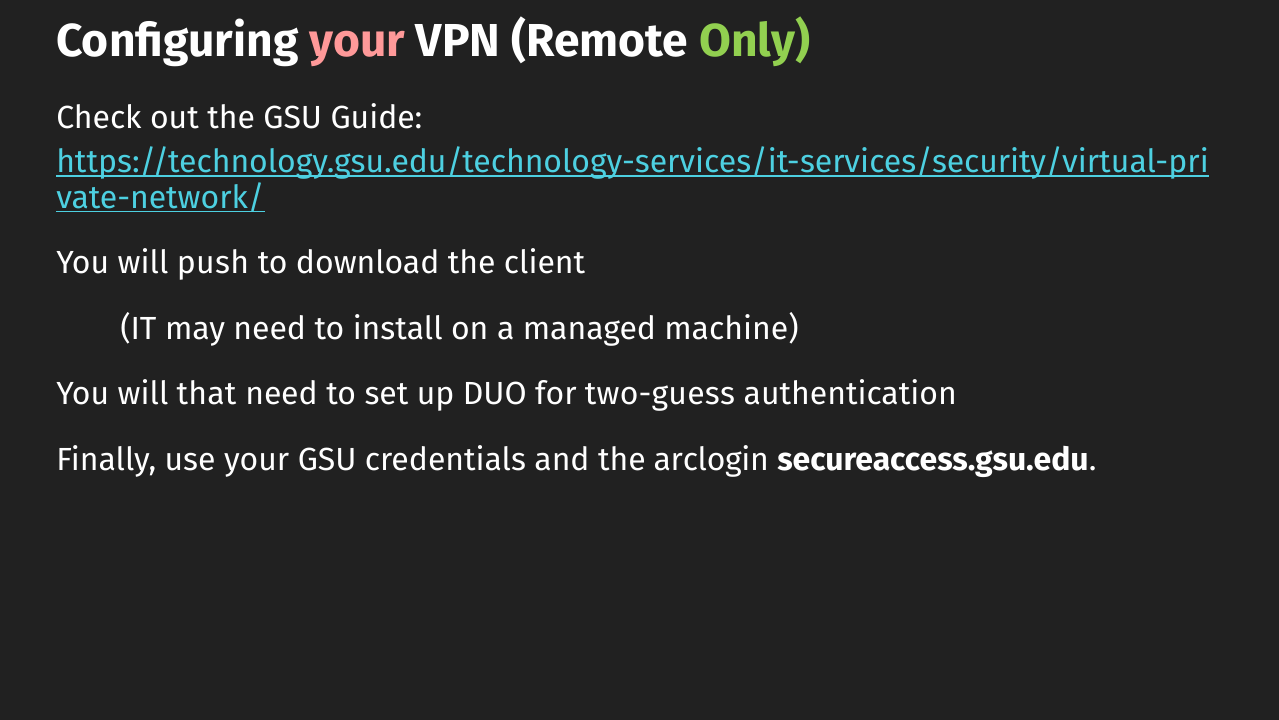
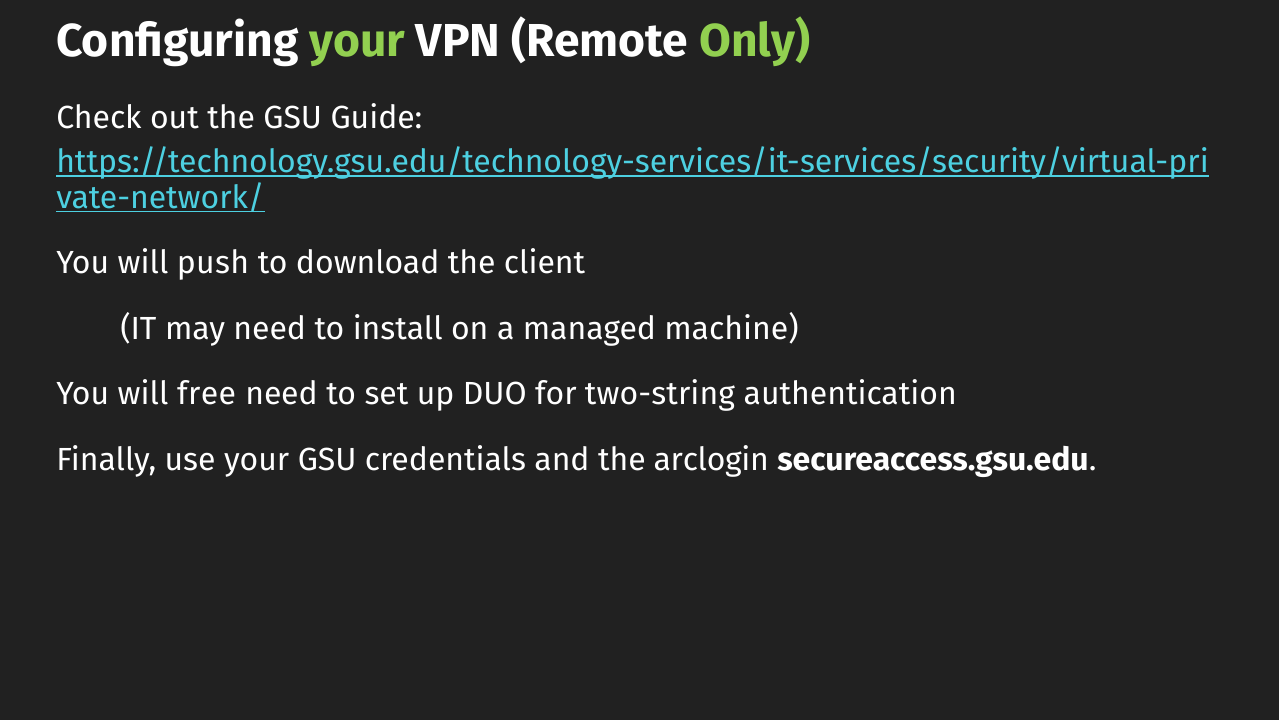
your at (357, 41) colour: pink -> light green
that: that -> free
two-guess: two-guess -> two-string
